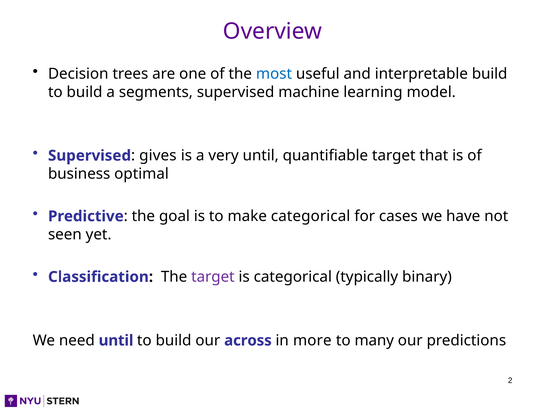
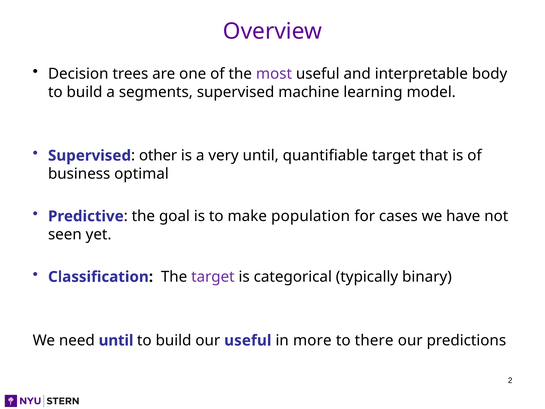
most colour: blue -> purple
interpretable build: build -> body
gives: gives -> other
make categorical: categorical -> population
our across: across -> useful
many: many -> there
